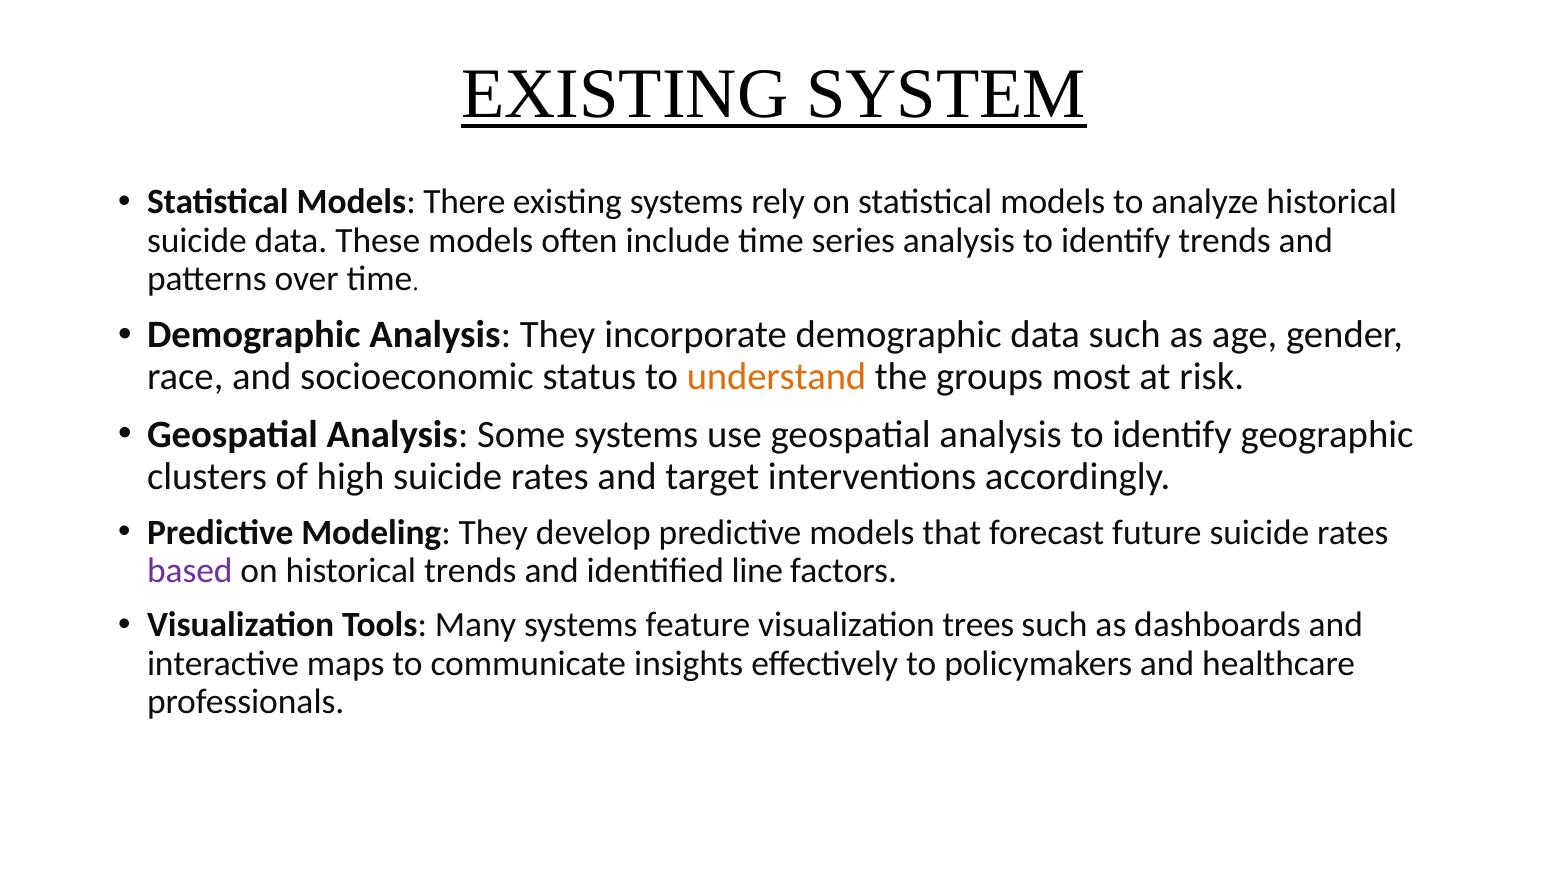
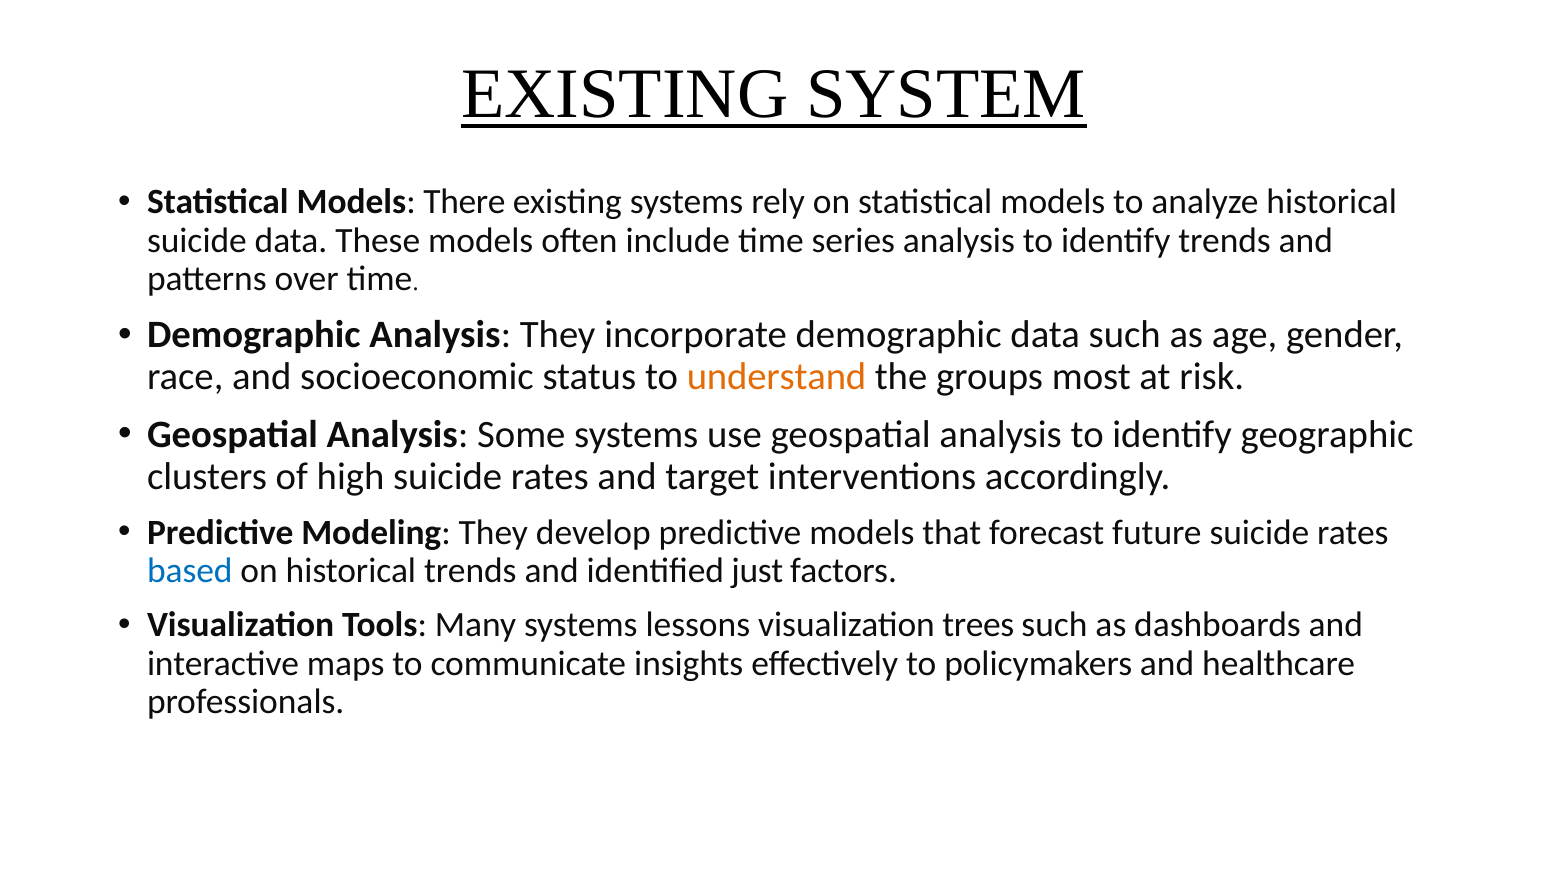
based colour: purple -> blue
line: line -> just
feature: feature -> lessons
